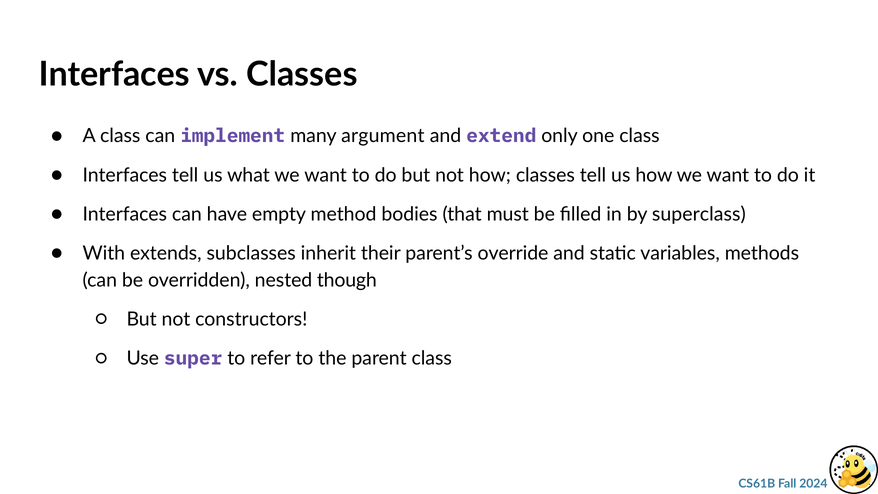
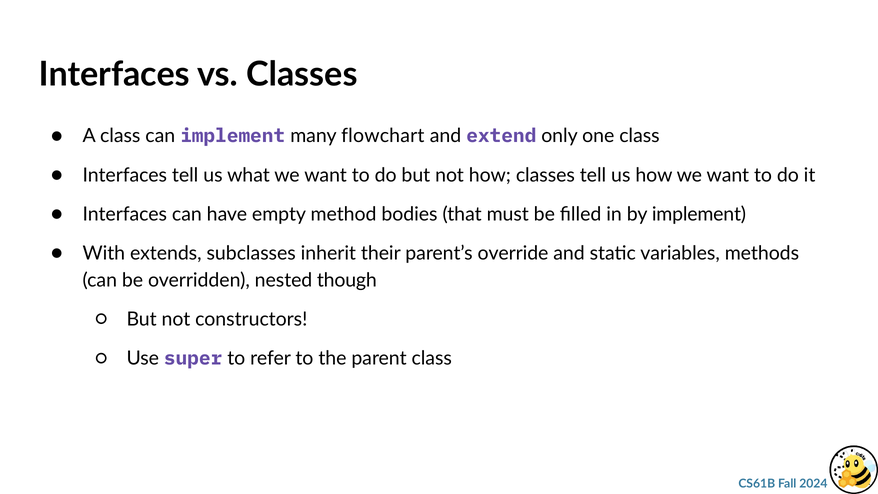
argument: argument -> flowchart
by superclass: superclass -> implement
